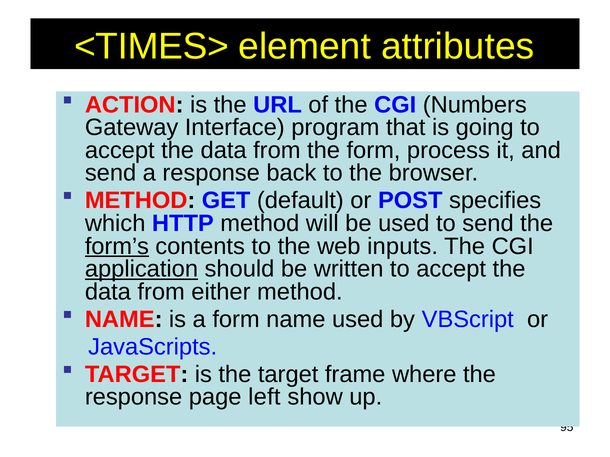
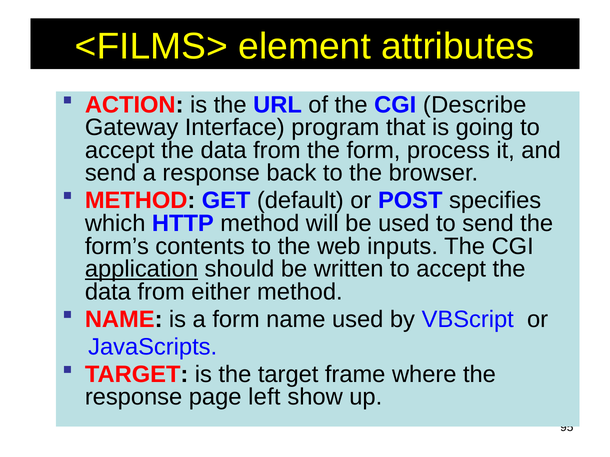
<TIMES>: <TIMES> -> <FILMS>
Numbers: Numbers -> Describe
form’s underline: present -> none
